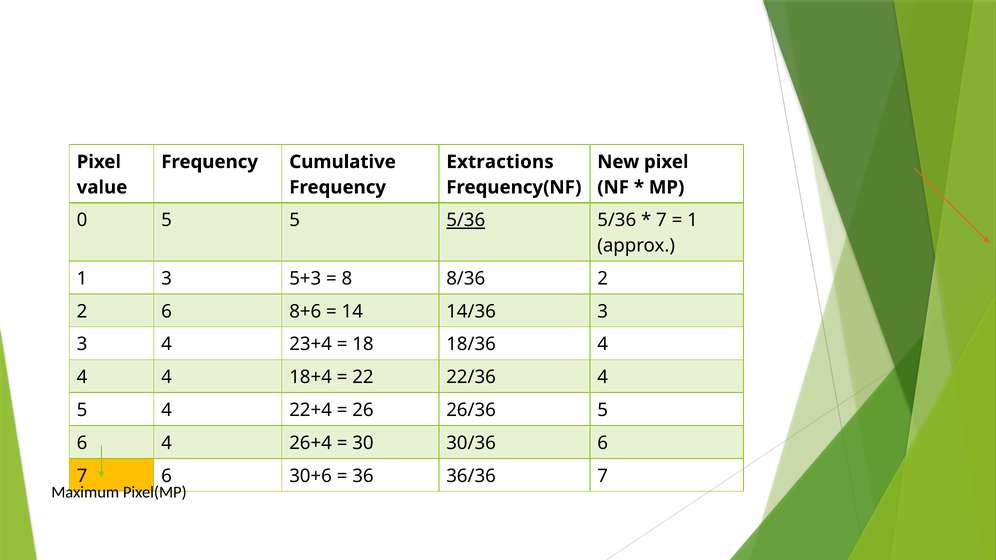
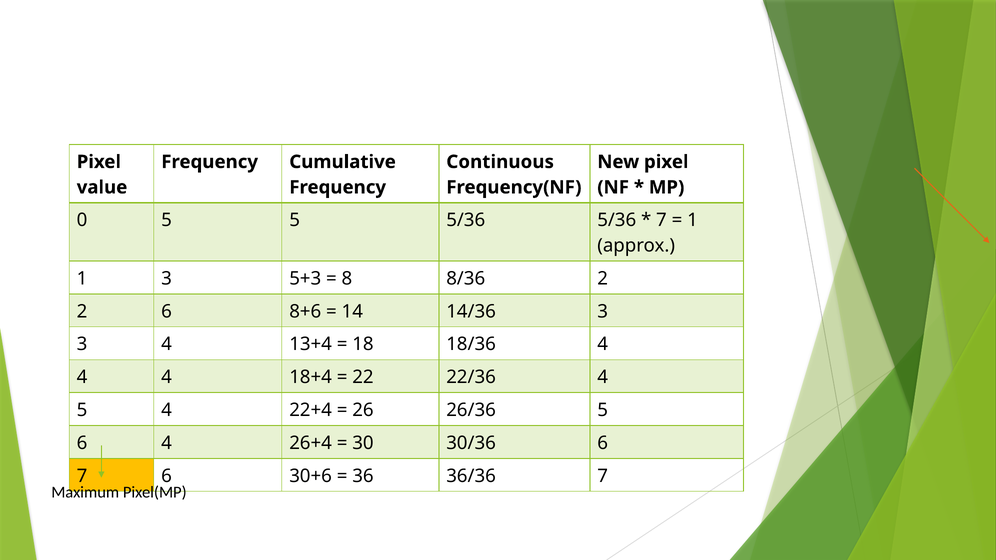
Extractions: Extractions -> Continuous
5/36 at (466, 220) underline: present -> none
23+4: 23+4 -> 13+4
